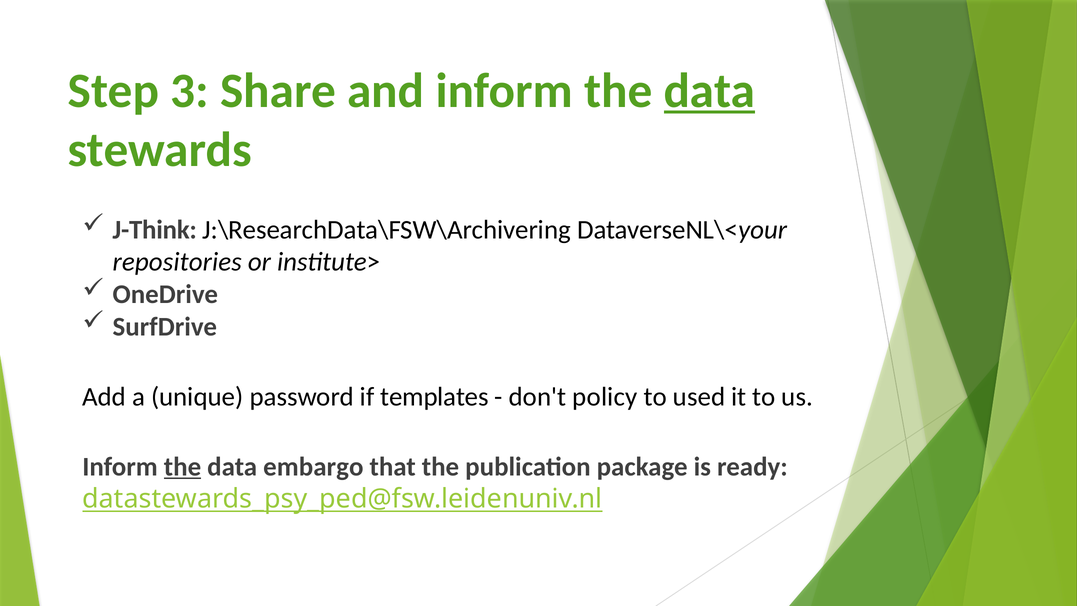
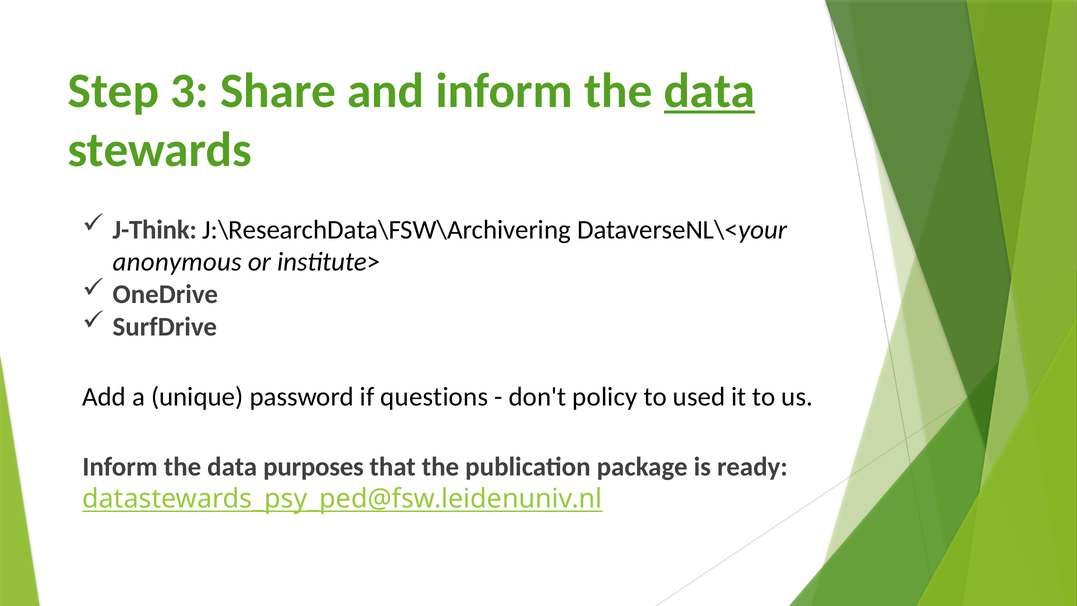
repositories: repositories -> anonymous
templates: templates -> questions
the at (183, 467) underline: present -> none
embargo: embargo -> purposes
